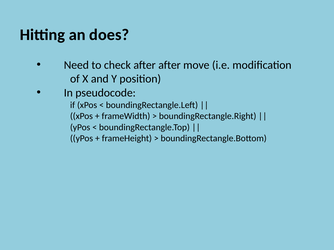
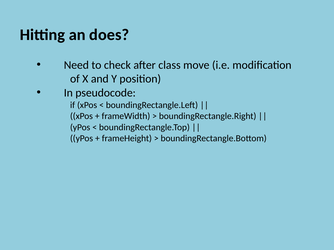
after after: after -> class
